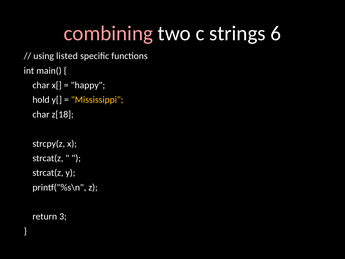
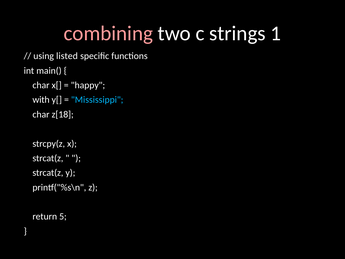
6: 6 -> 1
hold: hold -> with
Mississippi colour: yellow -> light blue
3: 3 -> 5
